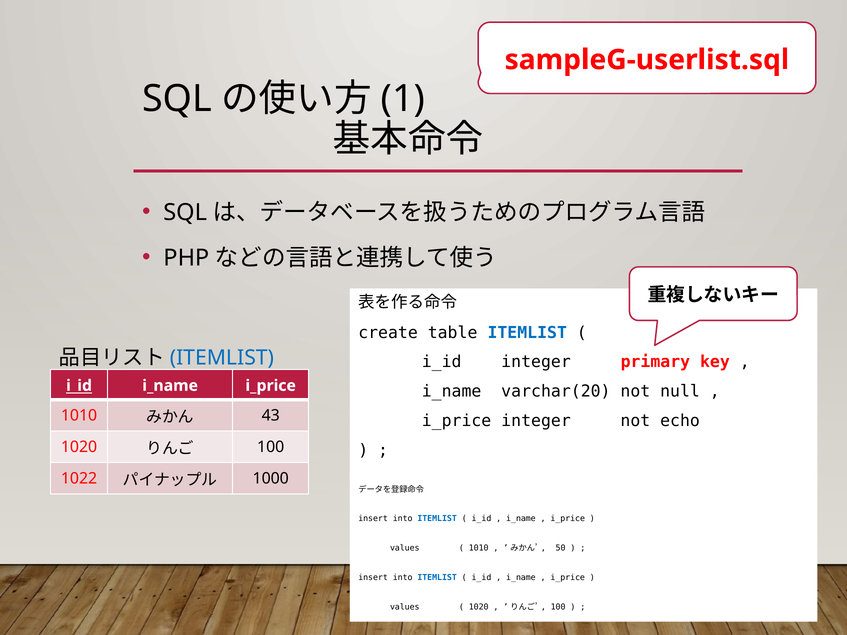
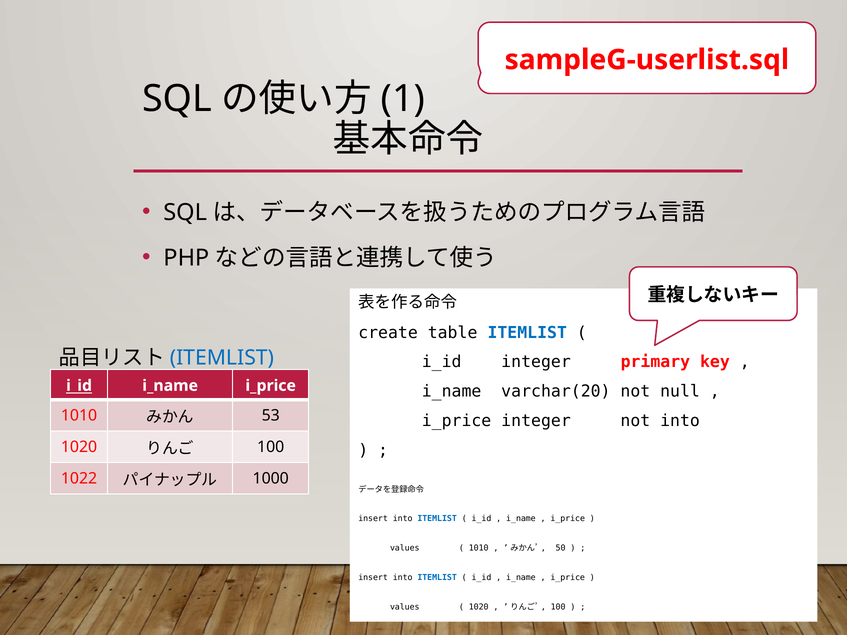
43: 43 -> 53
not echo: echo -> into
